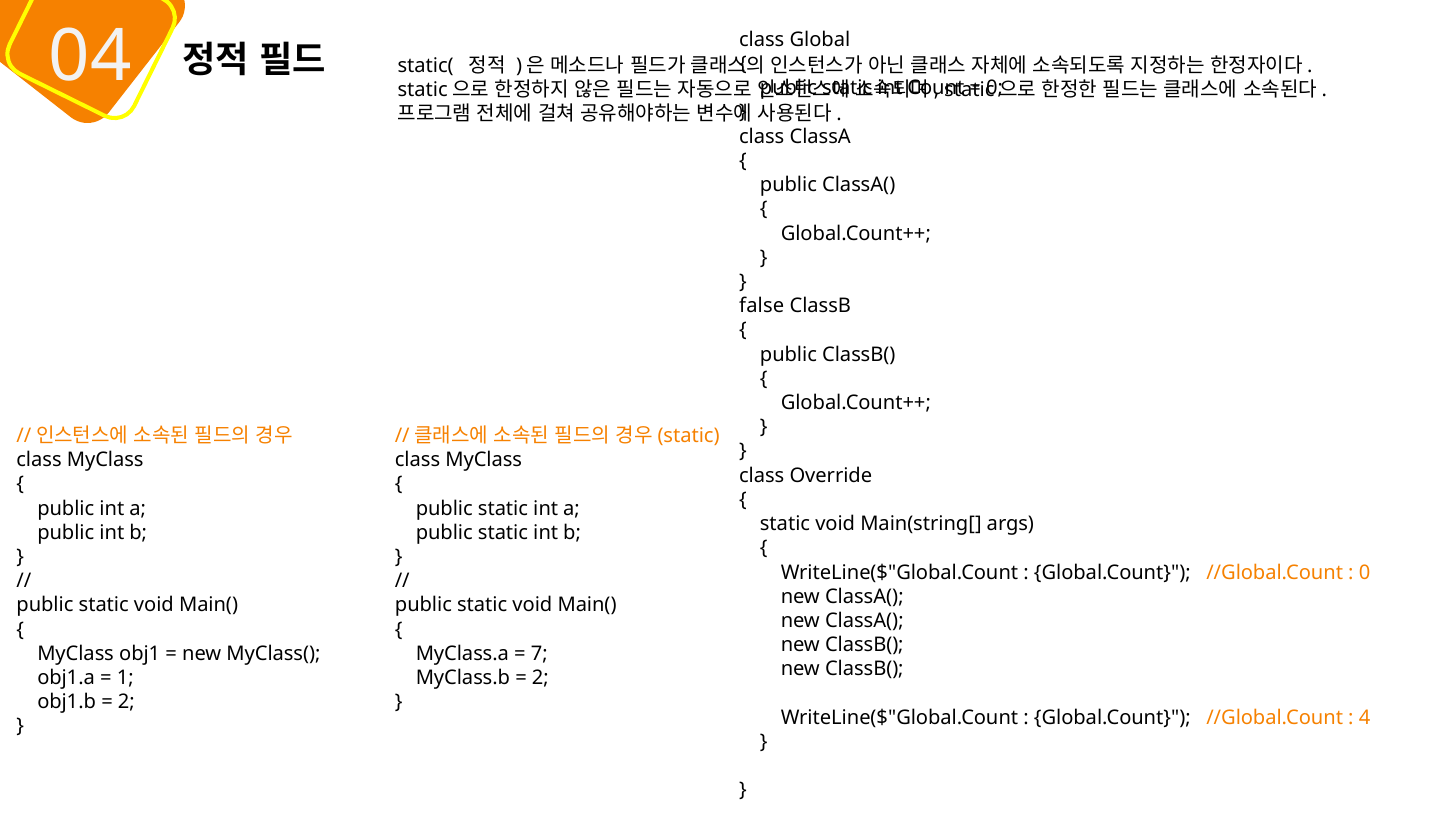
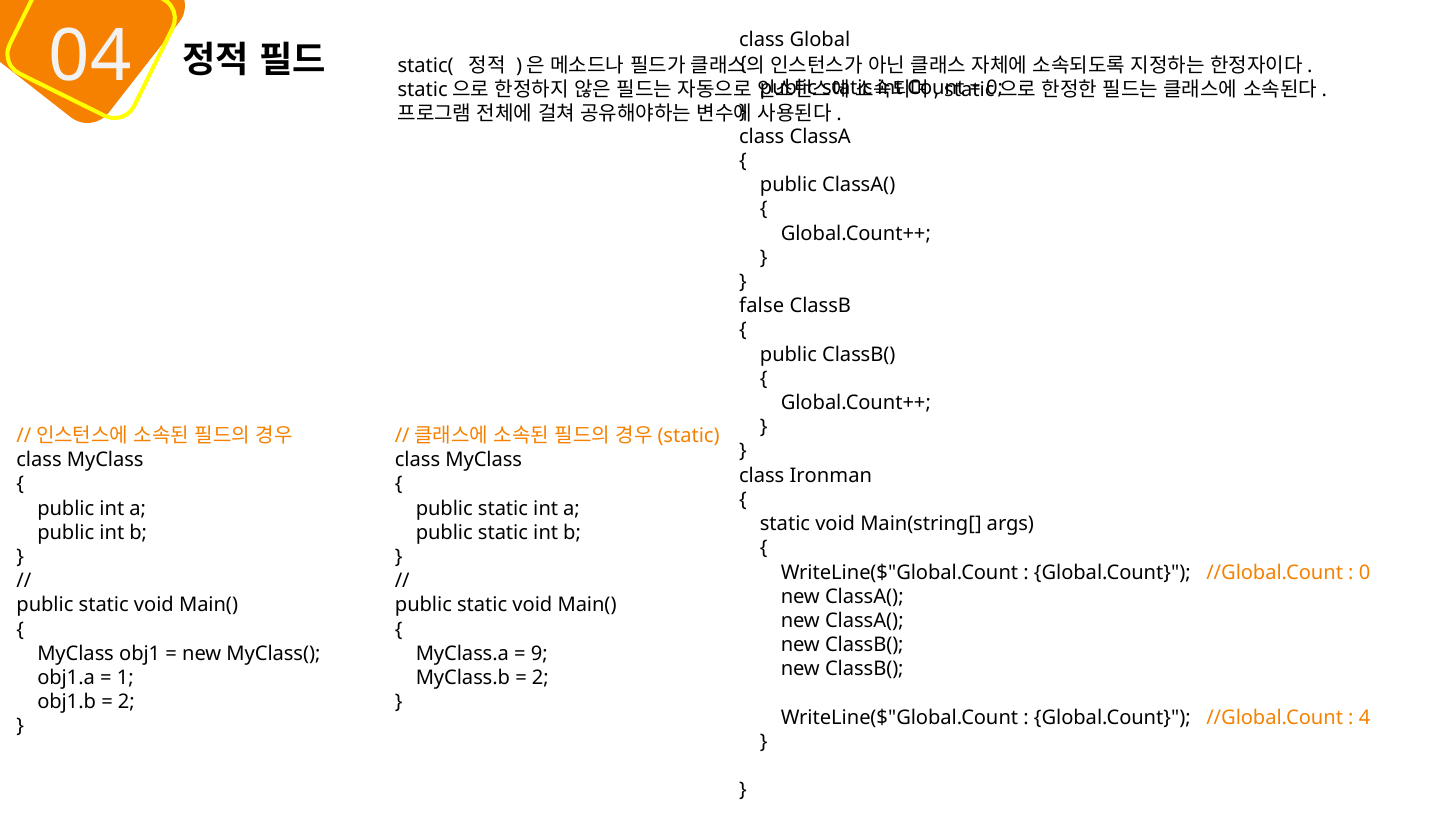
Override: Override -> Ironman
7: 7 -> 9
